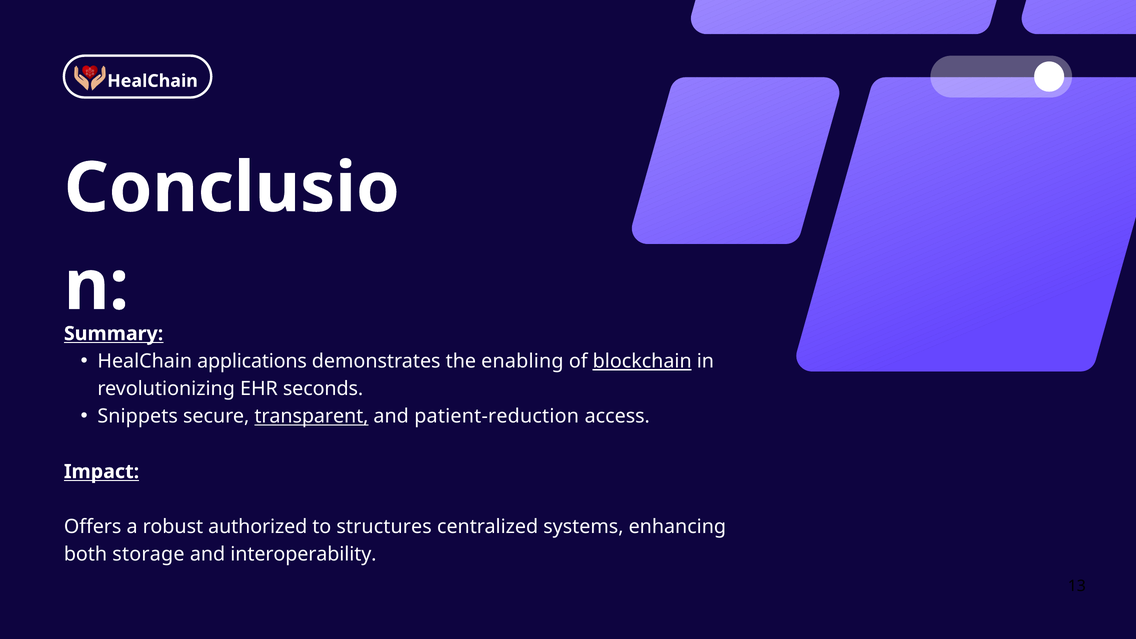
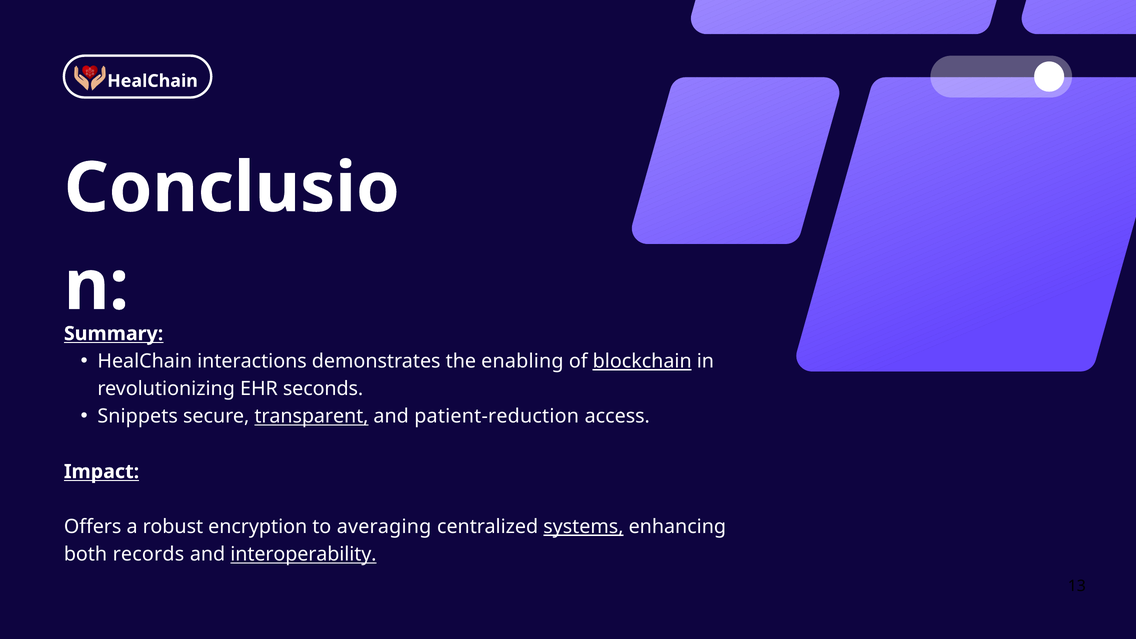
applications: applications -> interactions
authorized: authorized -> encryption
structures: structures -> averaging
systems underline: none -> present
storage: storage -> records
interoperability underline: none -> present
